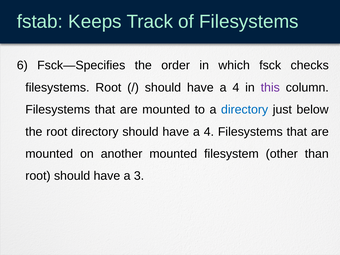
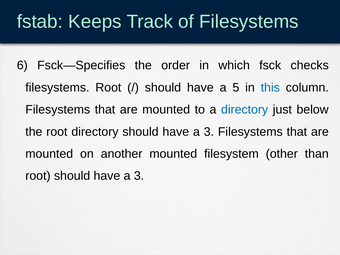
4 at (236, 88): 4 -> 5
this colour: purple -> blue
4 at (209, 132): 4 -> 3
